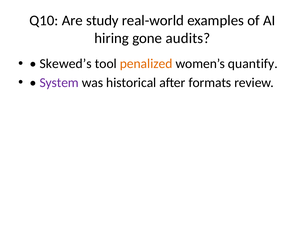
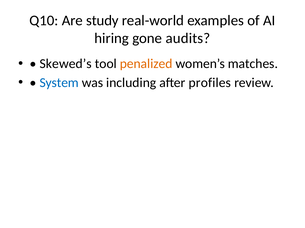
quantify: quantify -> matches
System colour: purple -> blue
historical: historical -> including
formats: formats -> profiles
